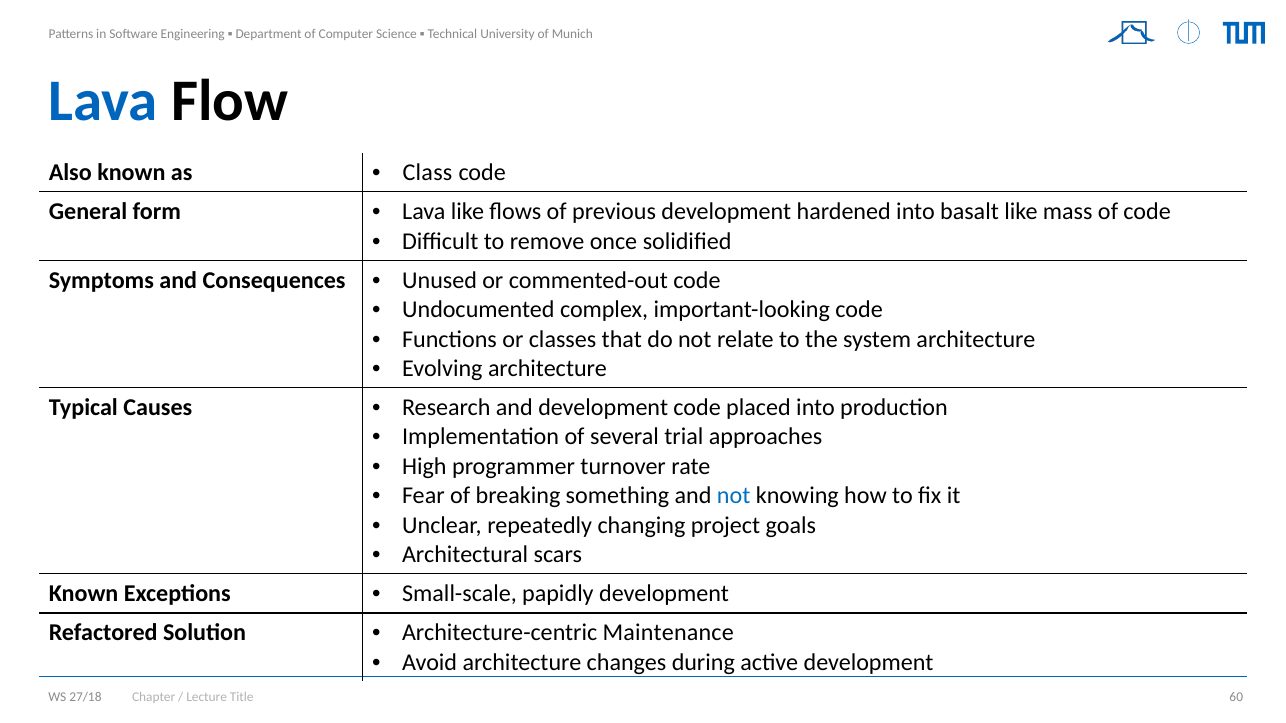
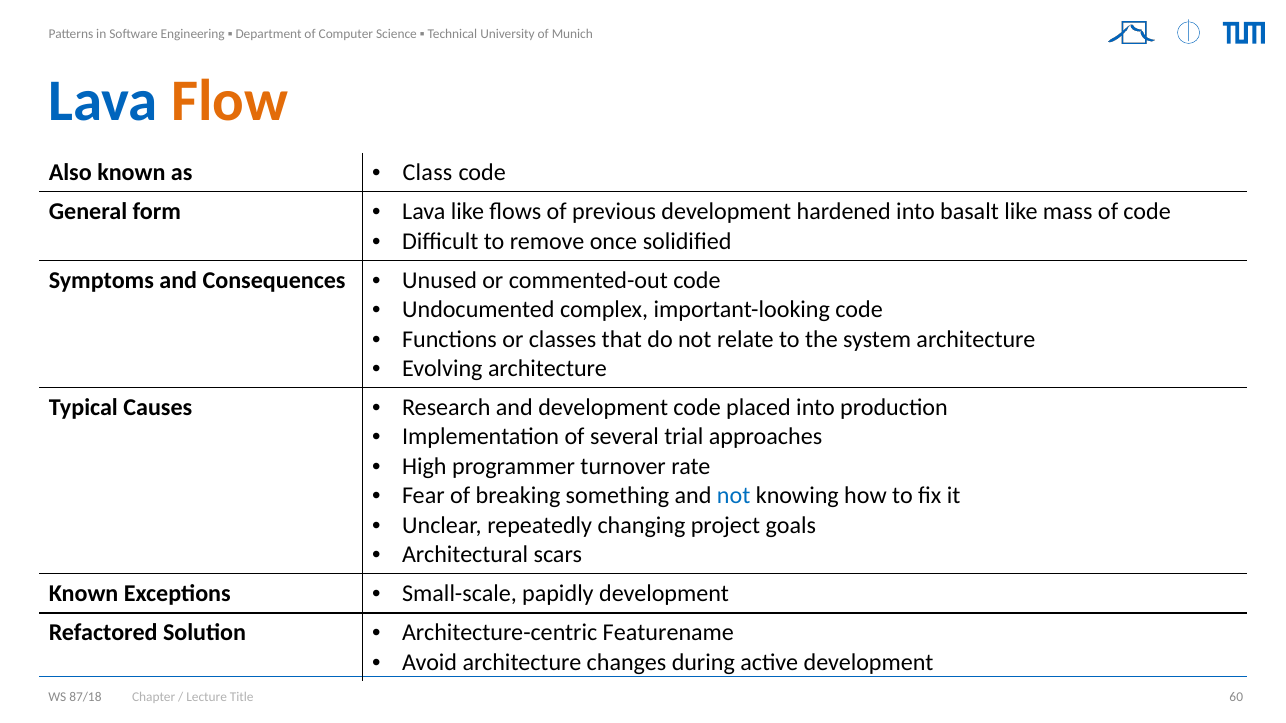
Flow colour: black -> orange
Maintenance: Maintenance -> Featurename
27/18: 27/18 -> 87/18
